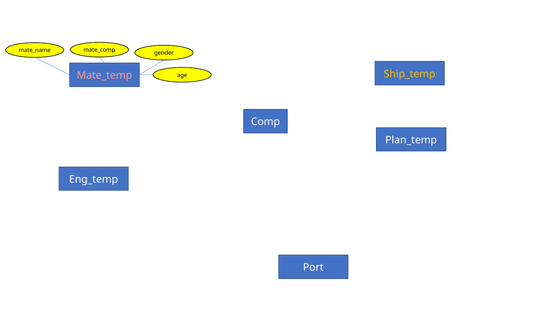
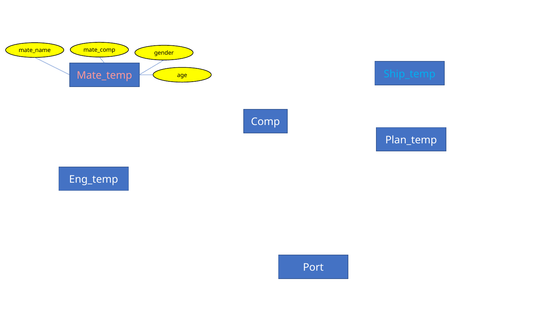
Ship_temp colour: yellow -> light blue
